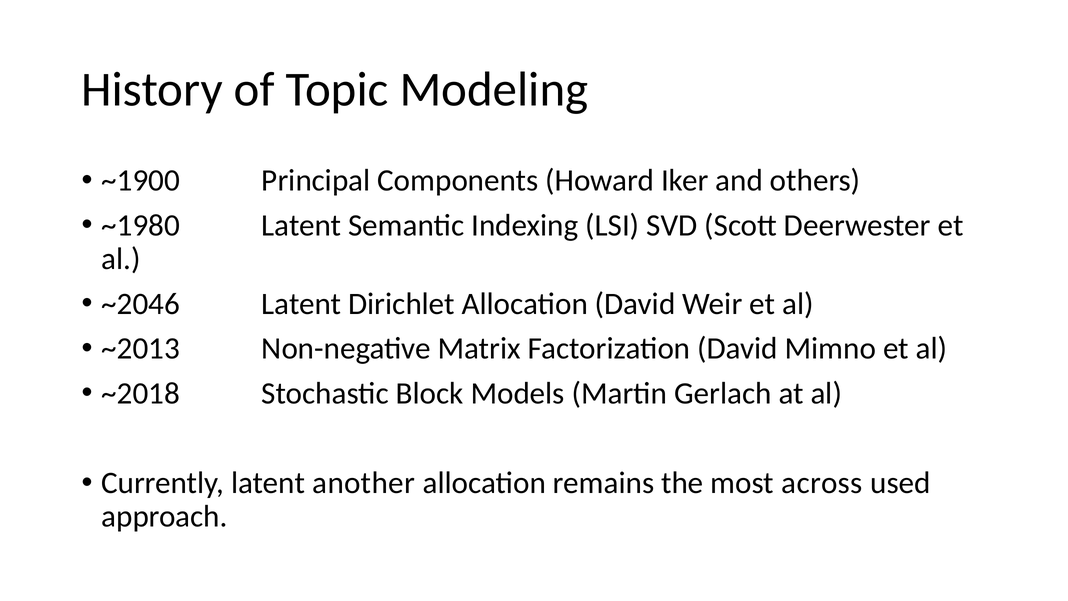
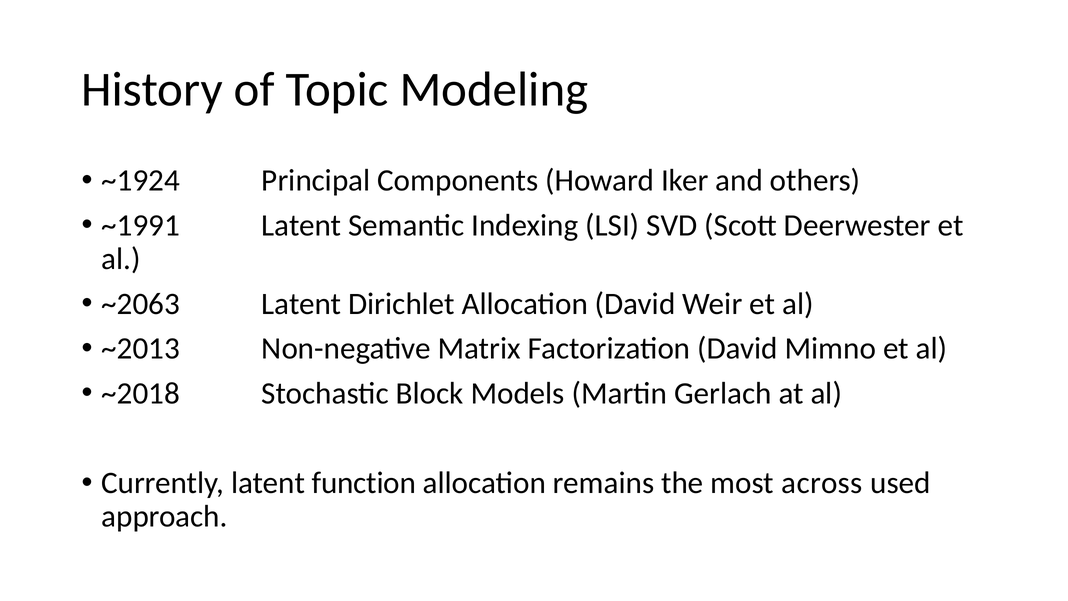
~1900: ~1900 -> ~1924
~1980: ~1980 -> ~1991
~2046: ~2046 -> ~2063
another: another -> function
